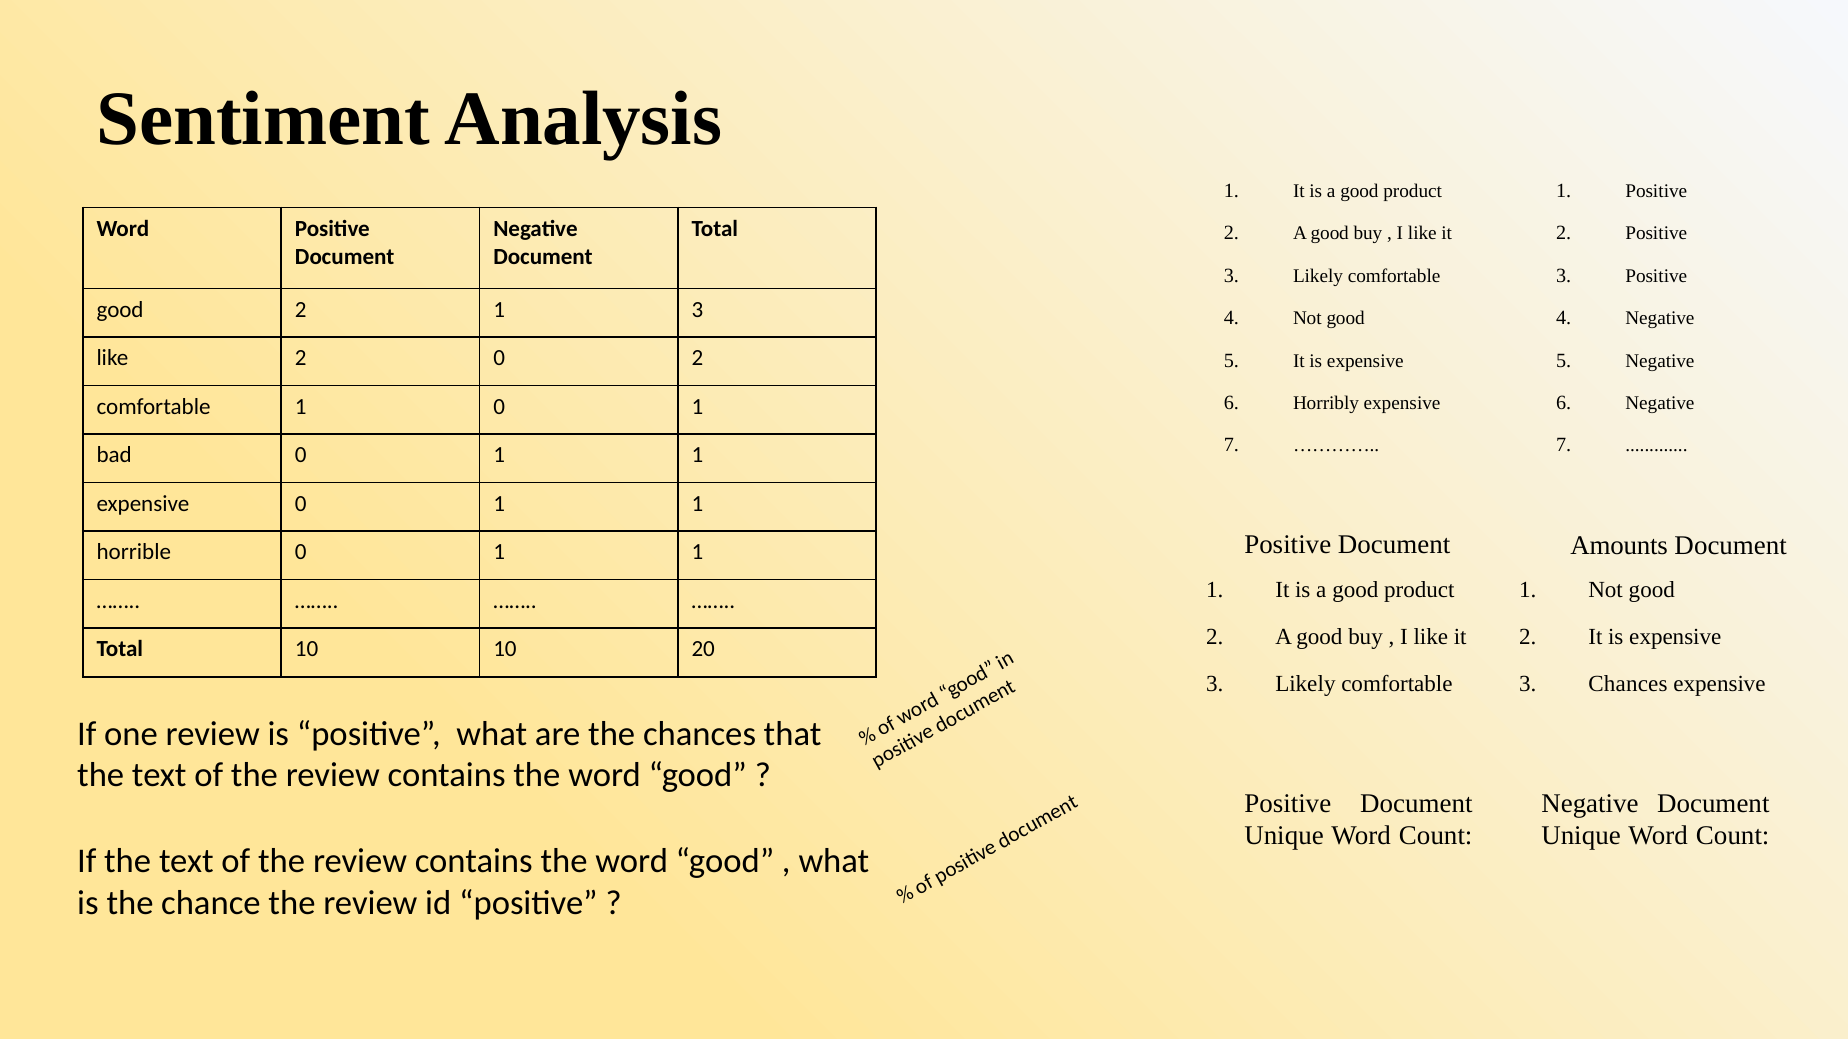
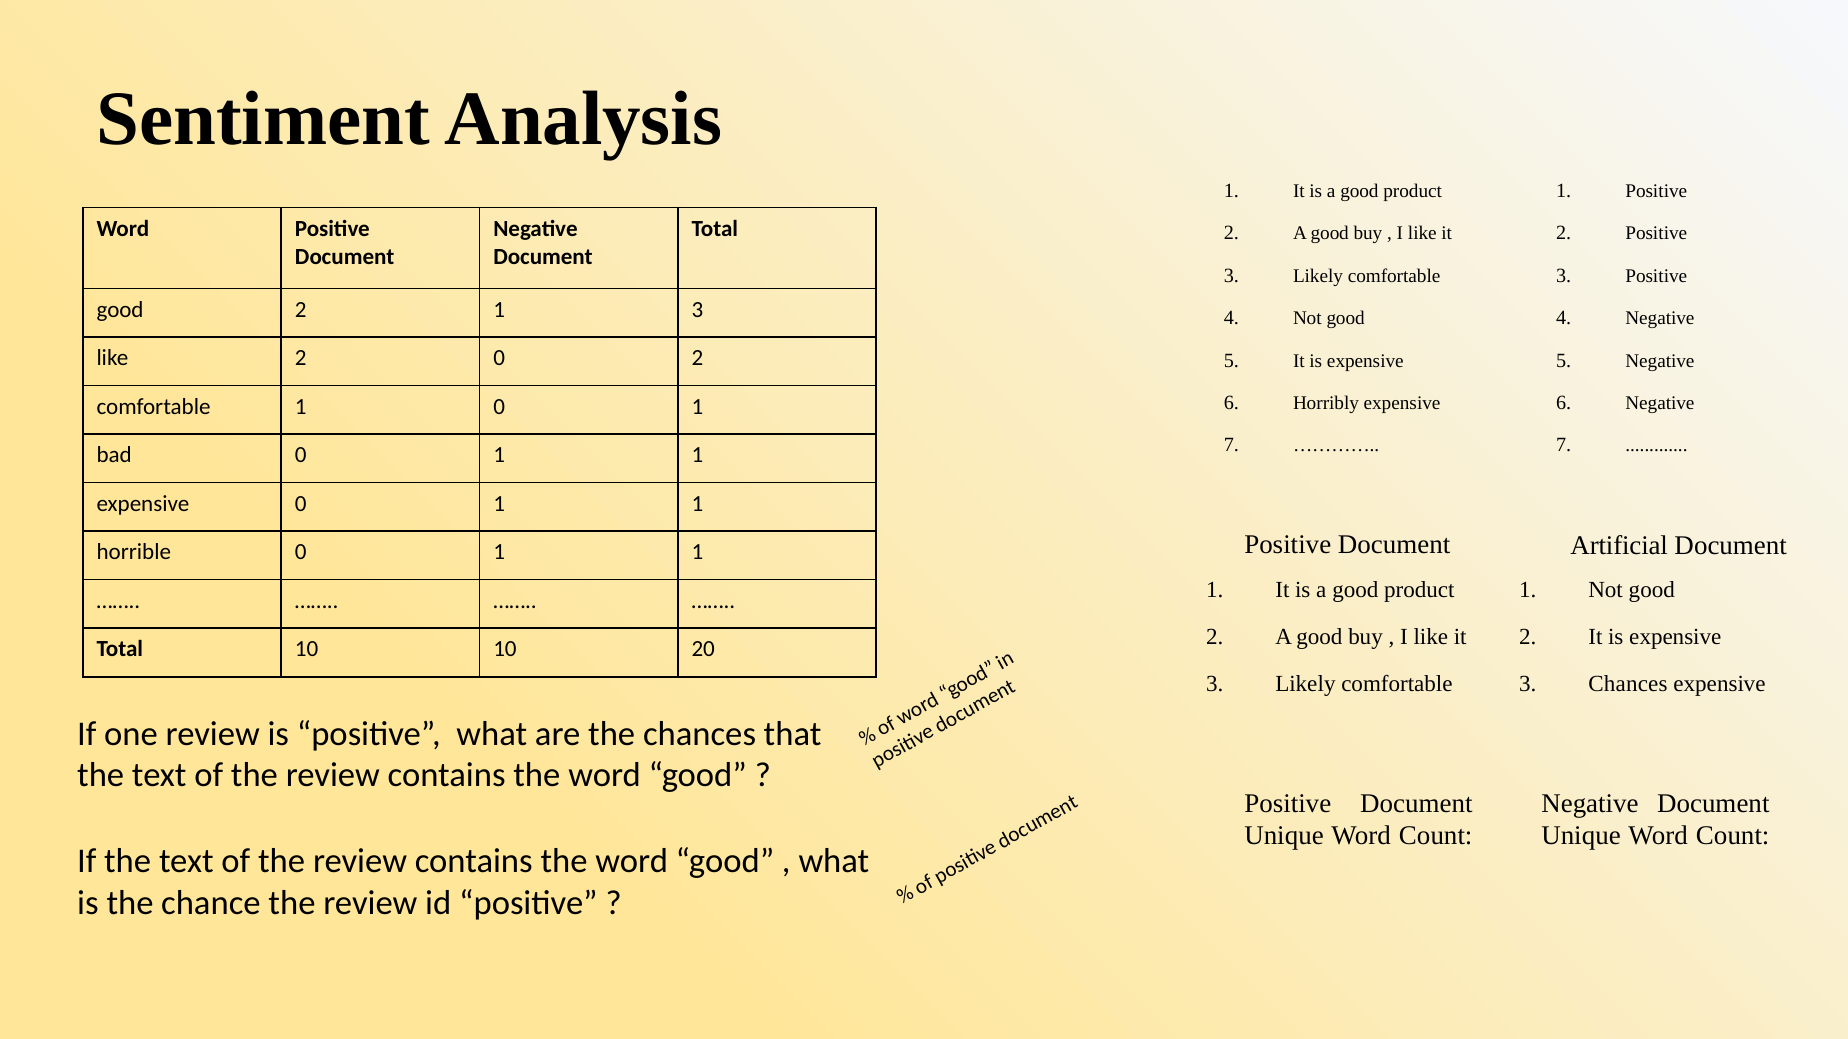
Amounts: Amounts -> Artificial
